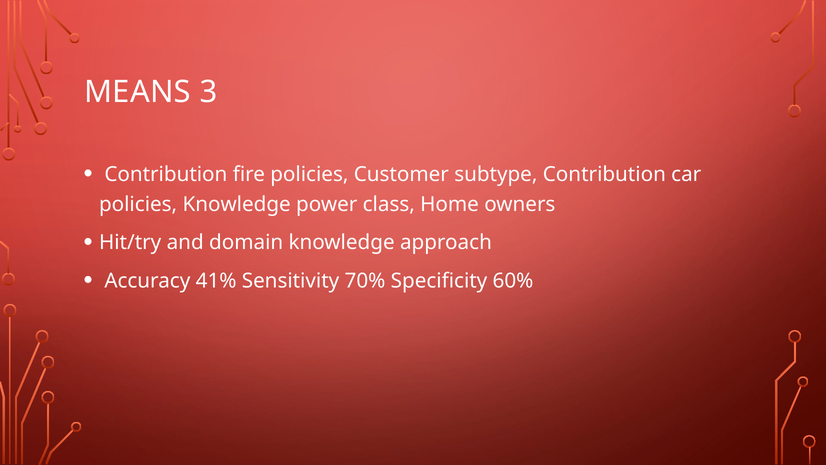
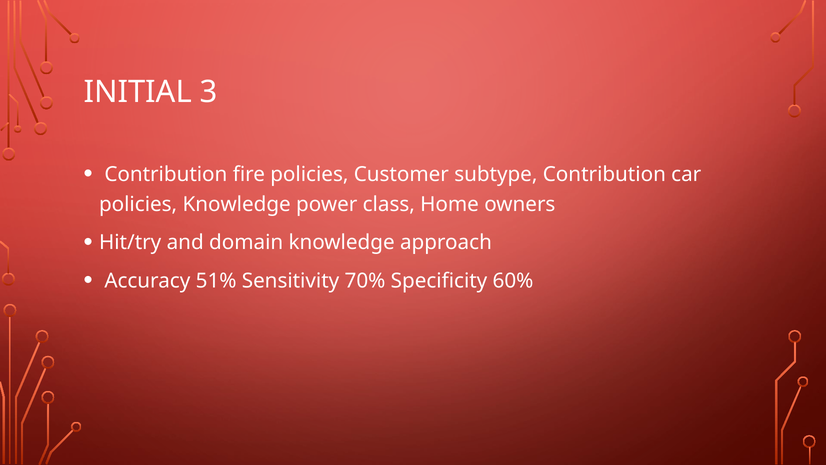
MEANS: MEANS -> INITIAL
41%: 41% -> 51%
